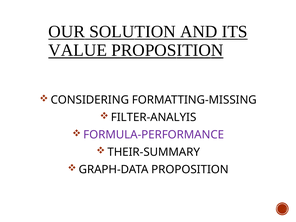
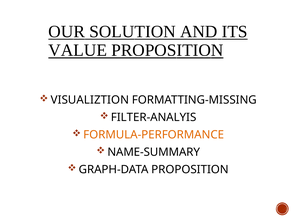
CONSIDERING: CONSIDERING -> VISUALIZTION
FORMULA-PERFORMANCE colour: purple -> orange
THEIR-SUMMARY: THEIR-SUMMARY -> NAME-SUMMARY
